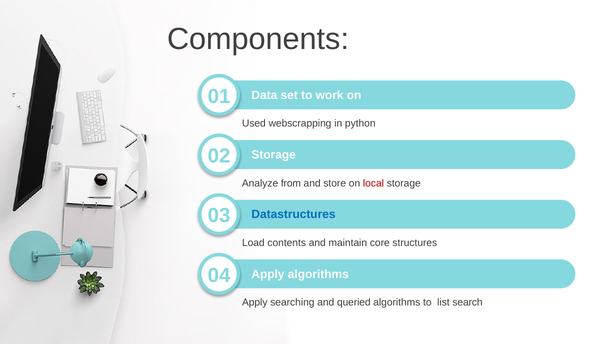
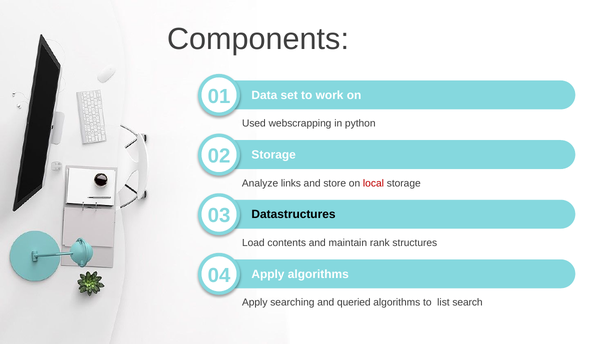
from: from -> links
Datastructures colour: blue -> black
core: core -> rank
